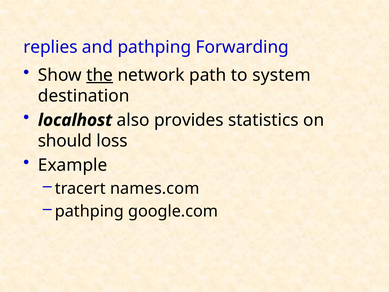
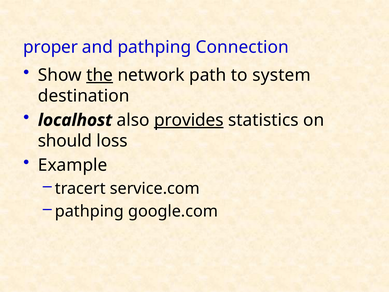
replies: replies -> proper
Forwarding: Forwarding -> Connection
provides underline: none -> present
names.com: names.com -> service.com
